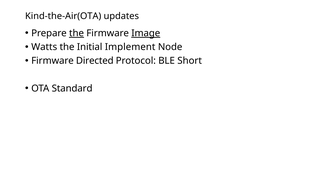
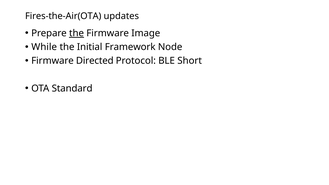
Kind-the-Air(OTA: Kind-the-Air(OTA -> Fires-the-Air(OTA
Image underline: present -> none
Watts: Watts -> While
Implement: Implement -> Framework
